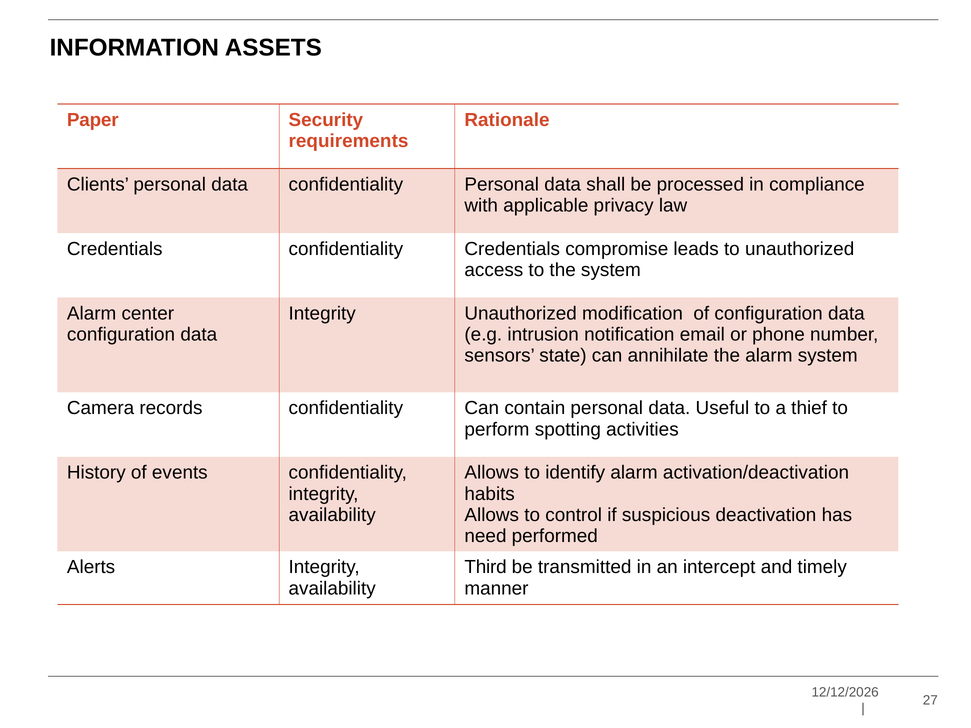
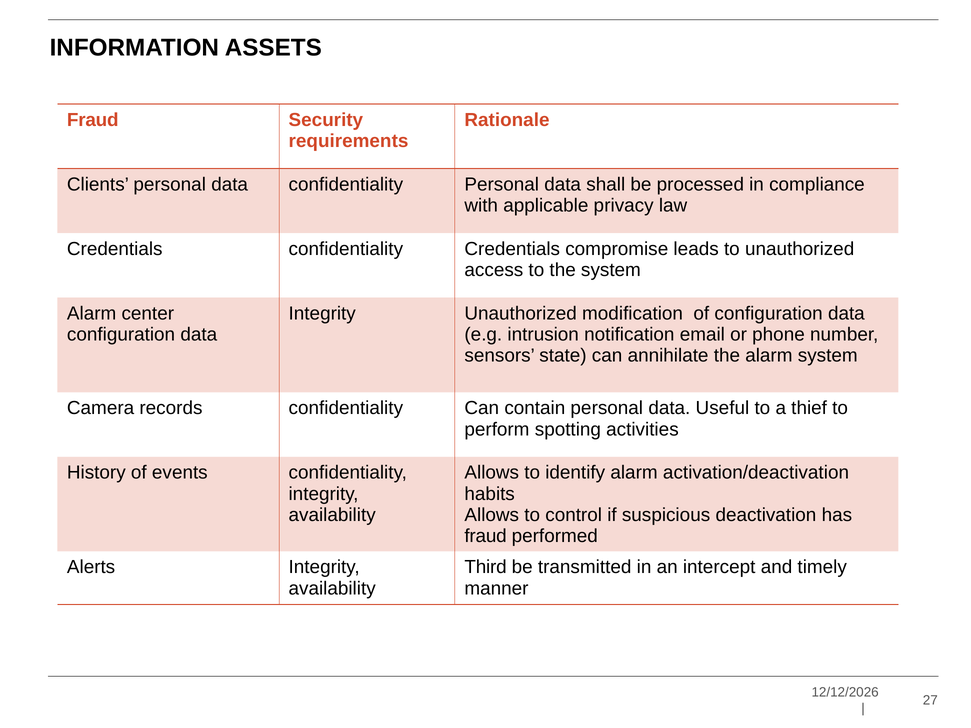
Paper at (93, 120): Paper -> Fraud
need at (485, 536): need -> fraud
